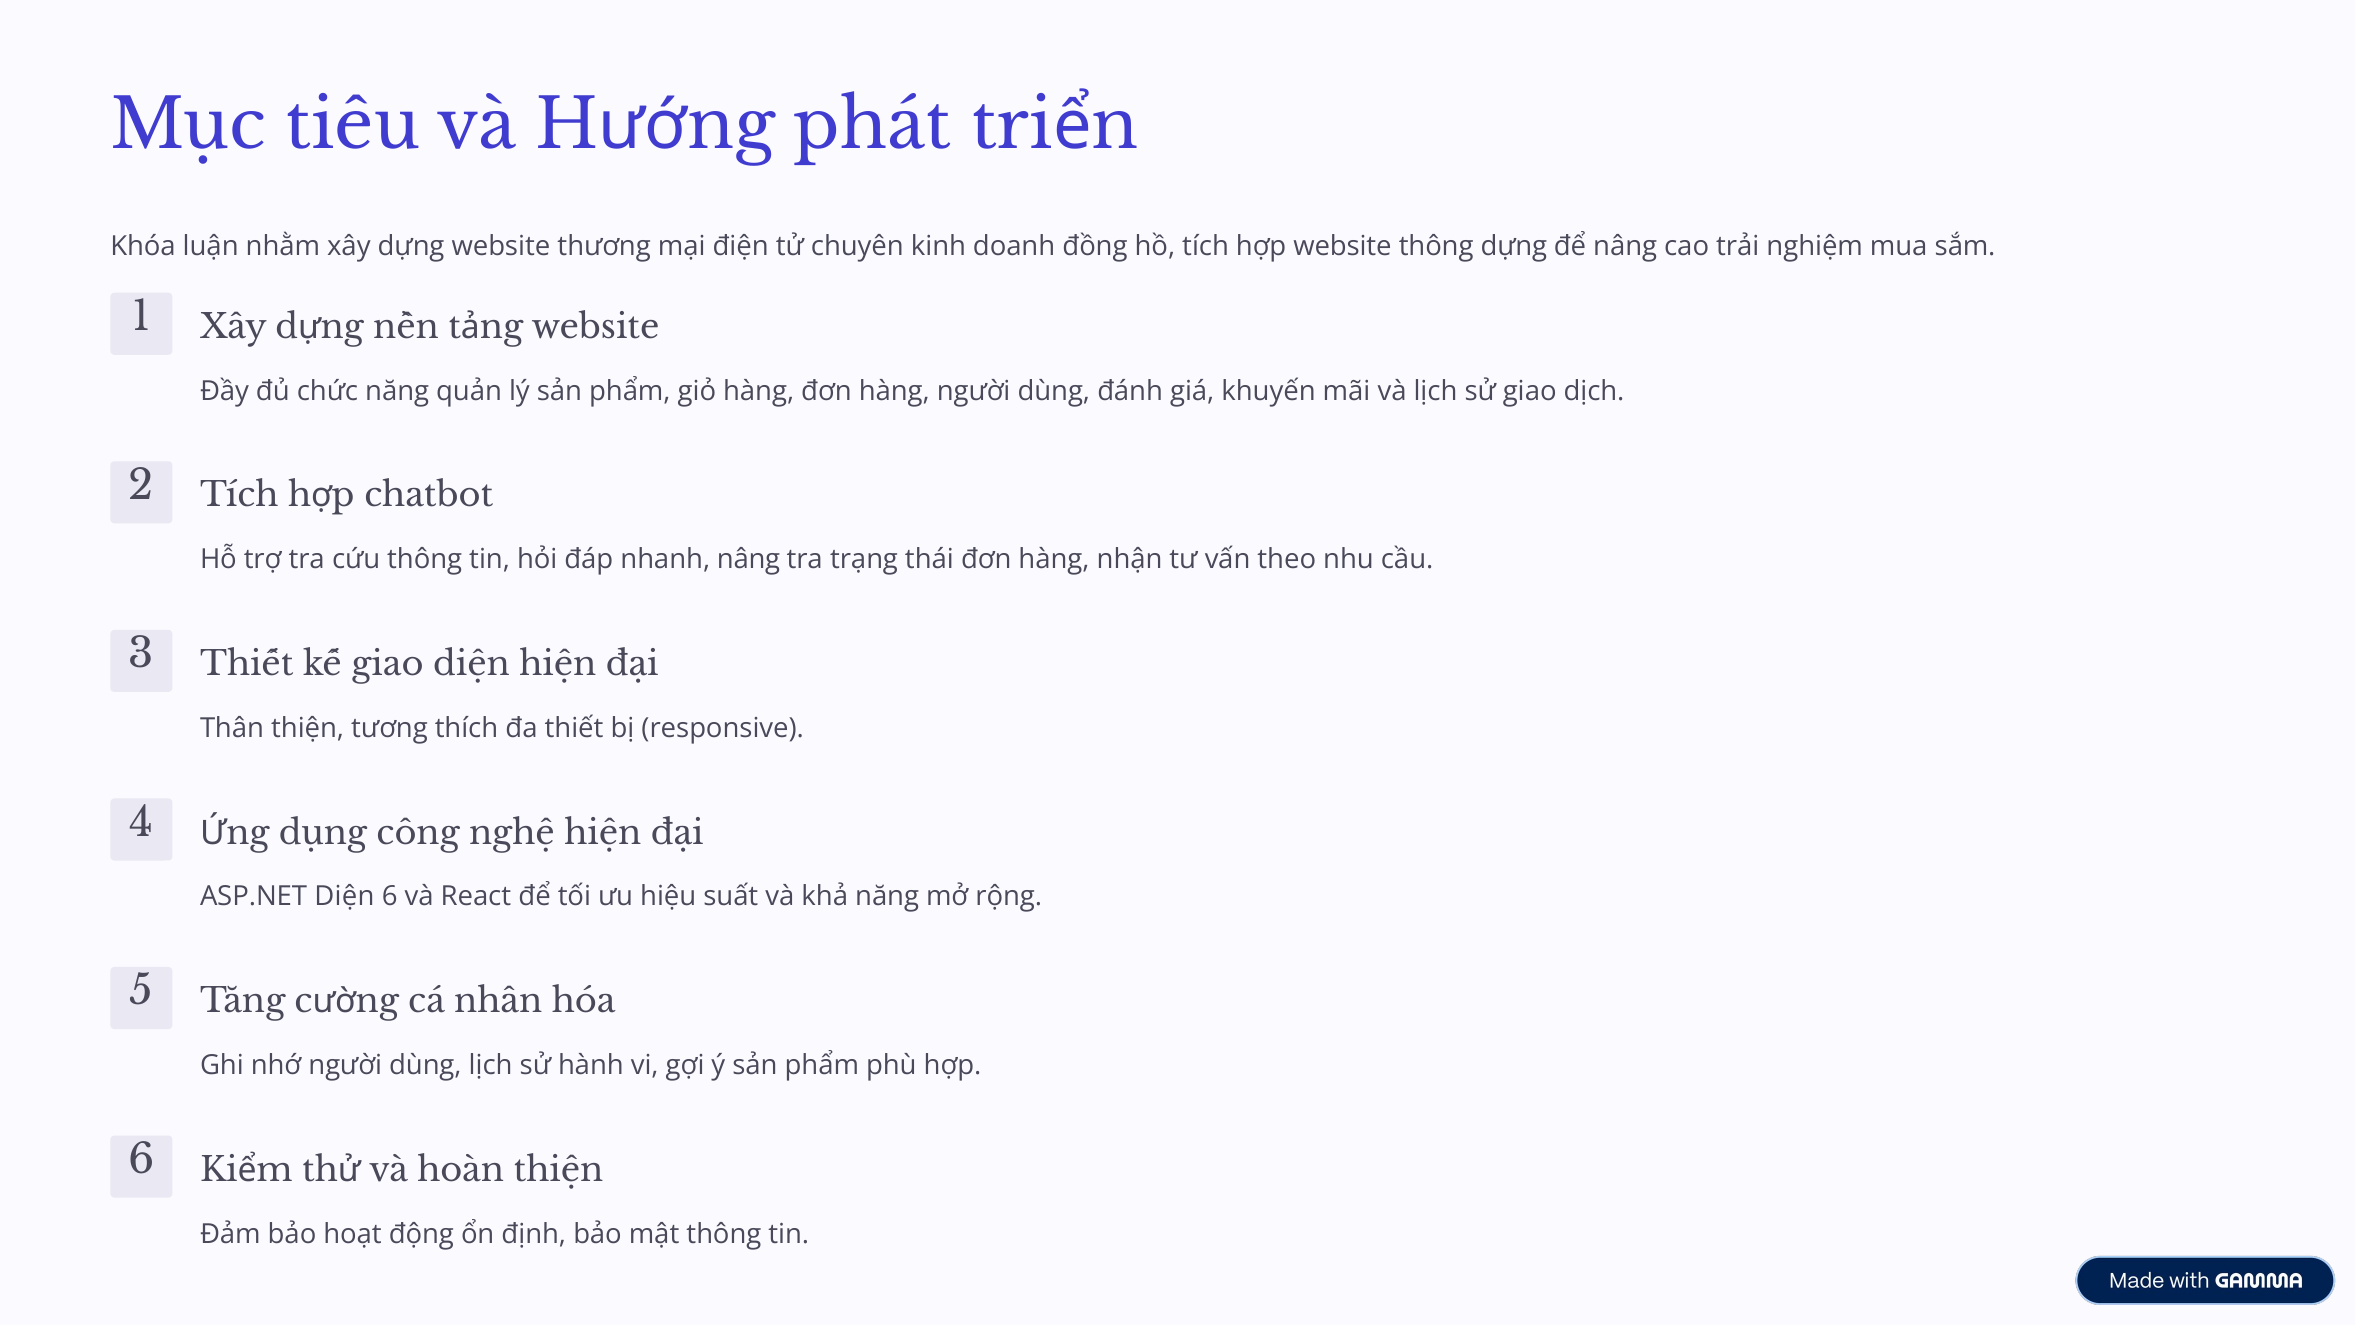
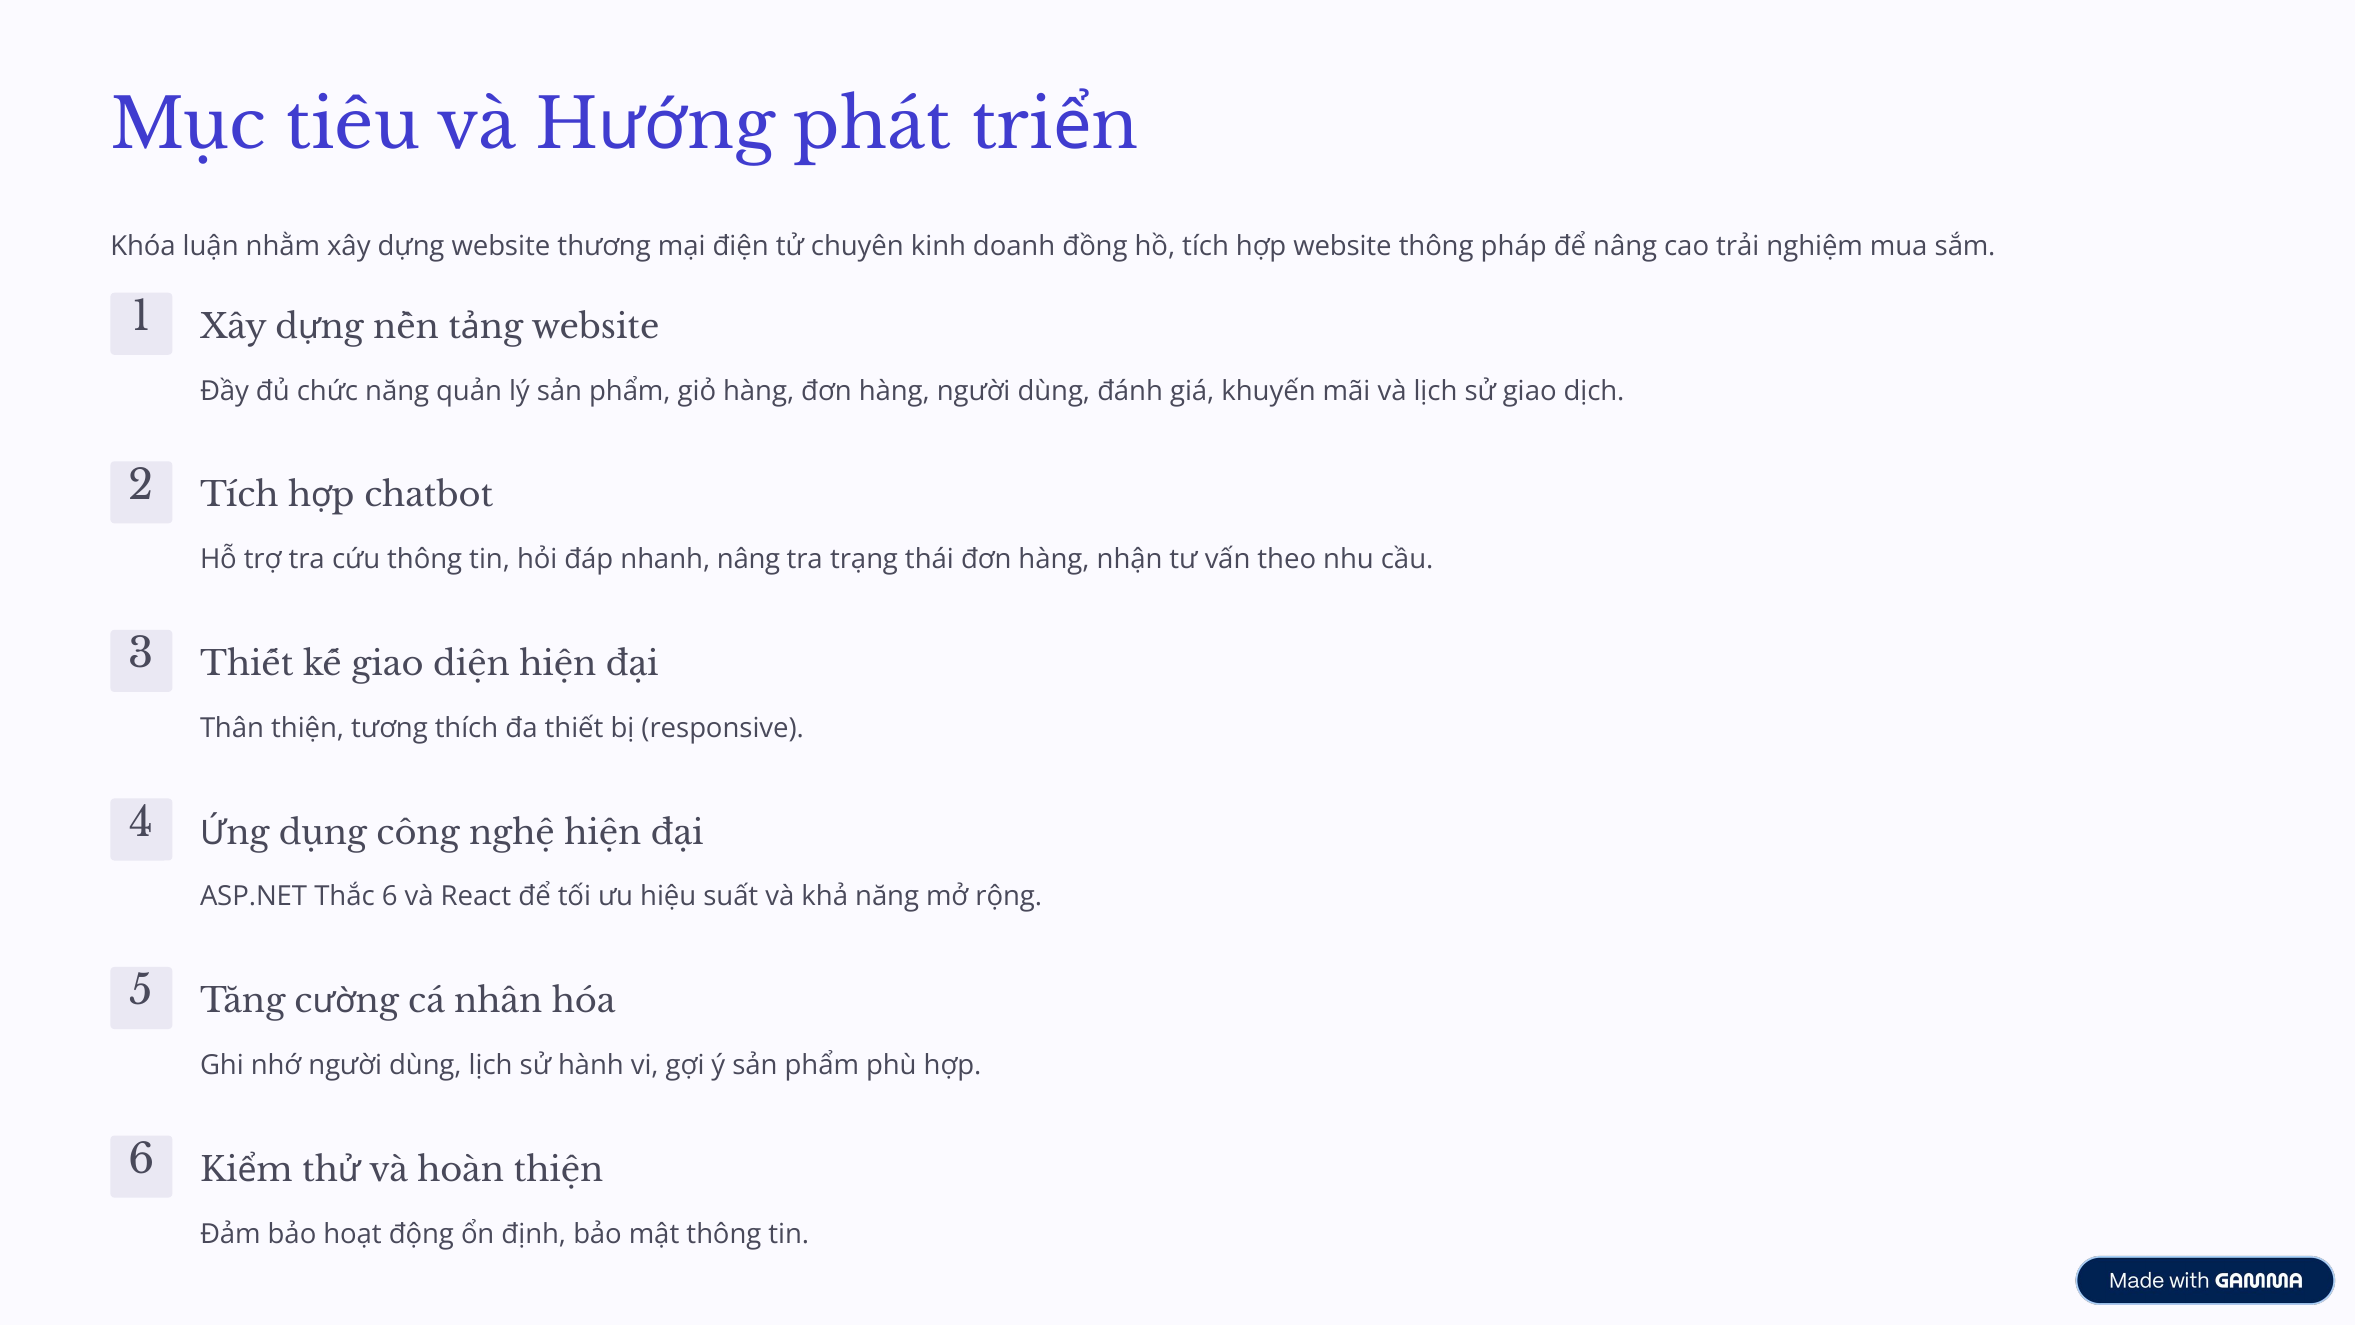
thông dựng: dựng -> pháp
ASP.NET Diện: Diện -> Thắc
